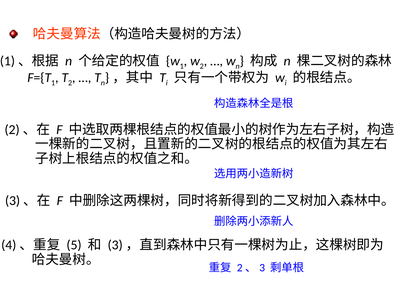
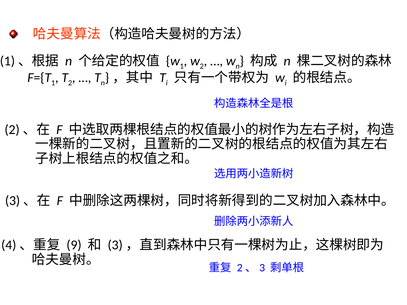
5: 5 -> 9
